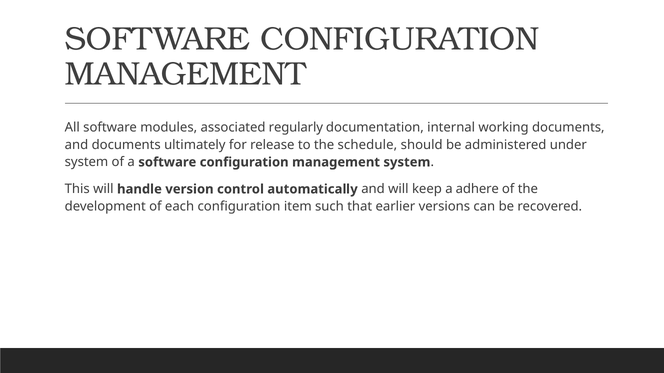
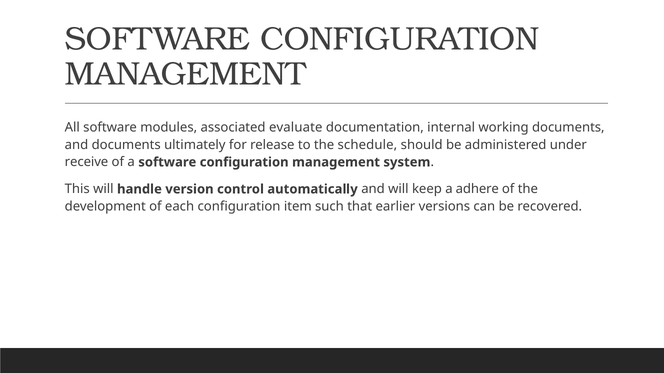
regularly: regularly -> evaluate
system at (86, 162): system -> receive
